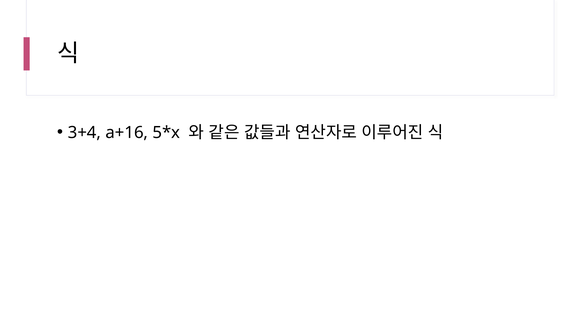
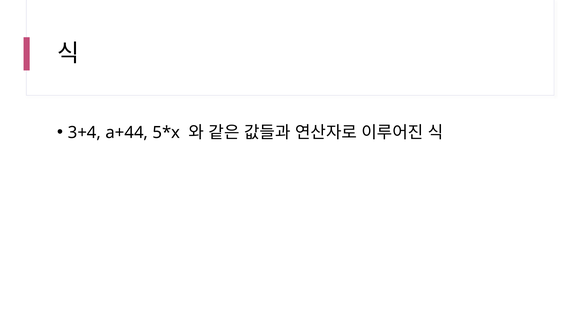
a+16: a+16 -> a+44
